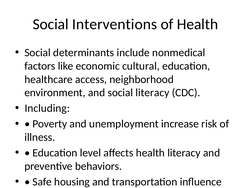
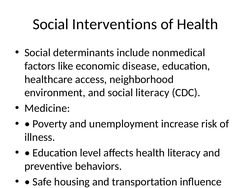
cultural: cultural -> disease
Including: Including -> Medicine
